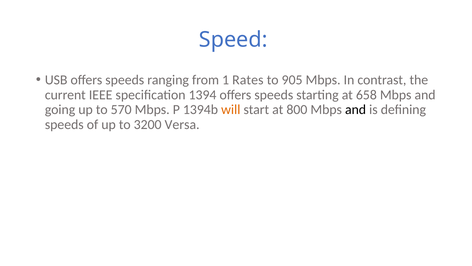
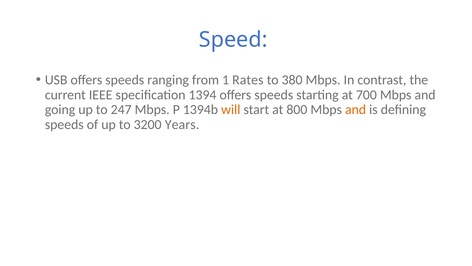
905: 905 -> 380
658: 658 -> 700
570: 570 -> 247
and at (356, 110) colour: black -> orange
Versa: Versa -> Years
